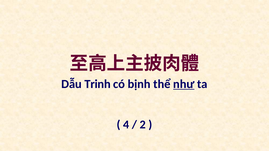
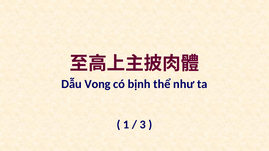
Trinh: Trinh -> Vong
như underline: present -> none
4: 4 -> 1
2: 2 -> 3
